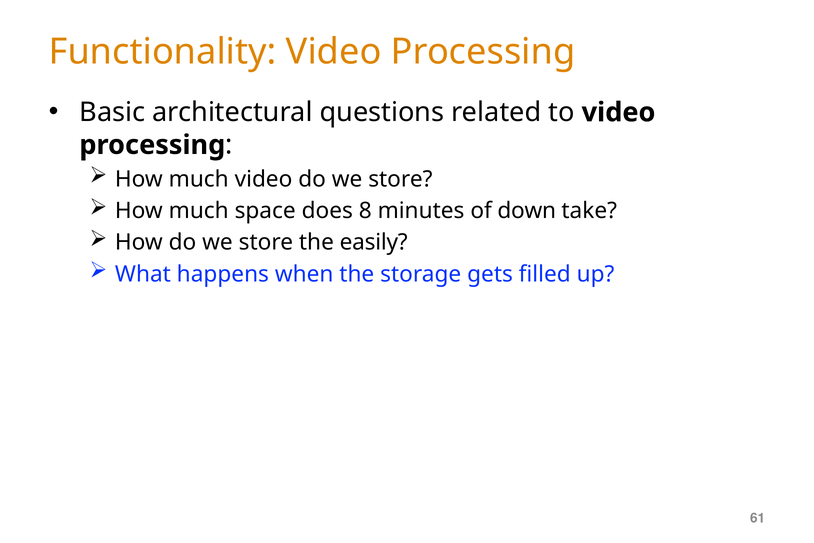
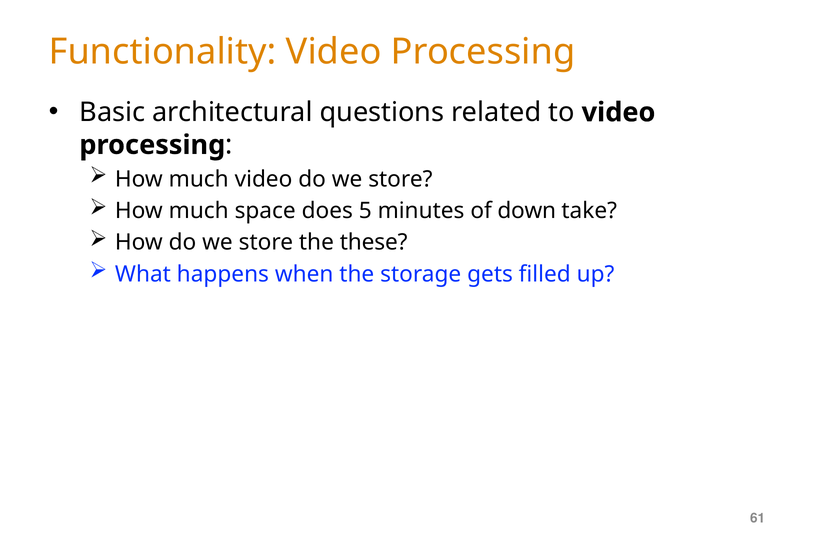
8: 8 -> 5
easily: easily -> these
